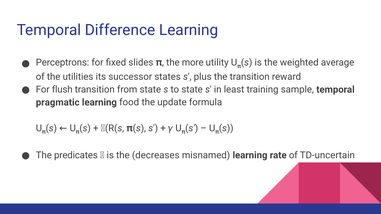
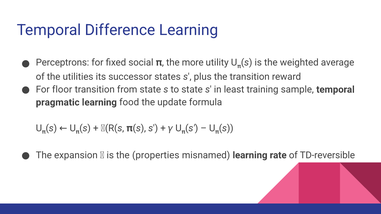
slides: slides -> social
flush: flush -> floor
predicates: predicates -> expansion
decreases: decreases -> properties
TD-uncertain: TD-uncertain -> TD-reversible
